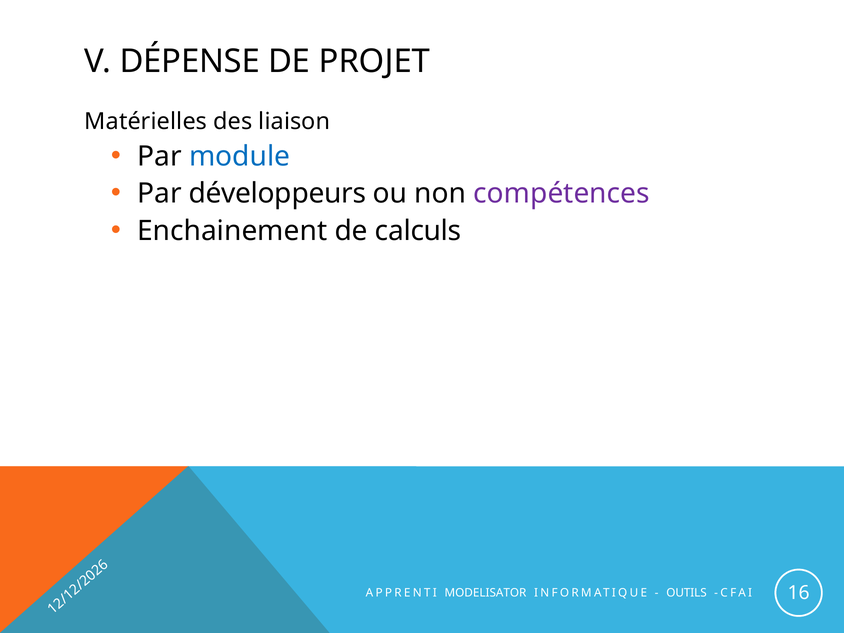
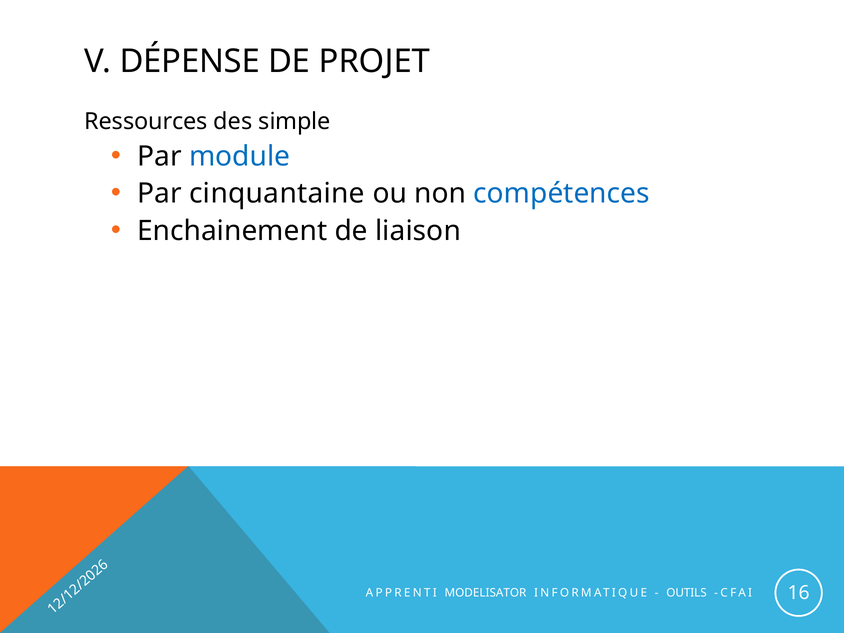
Matérielles: Matérielles -> Ressources
liaison: liaison -> simple
développeurs: développeurs -> cinquantaine
compétences colour: purple -> blue
calculs: calculs -> liaison
